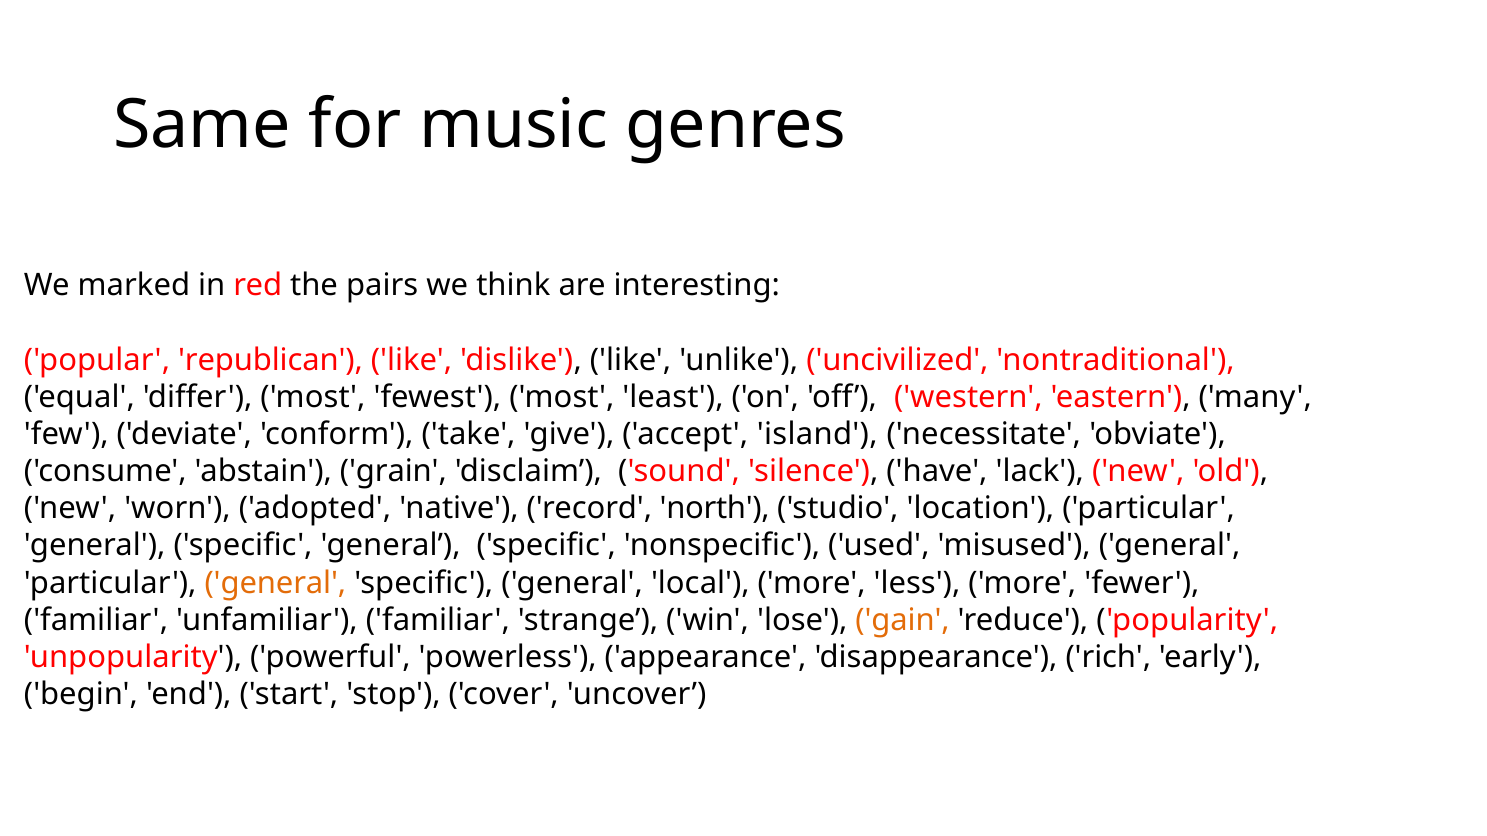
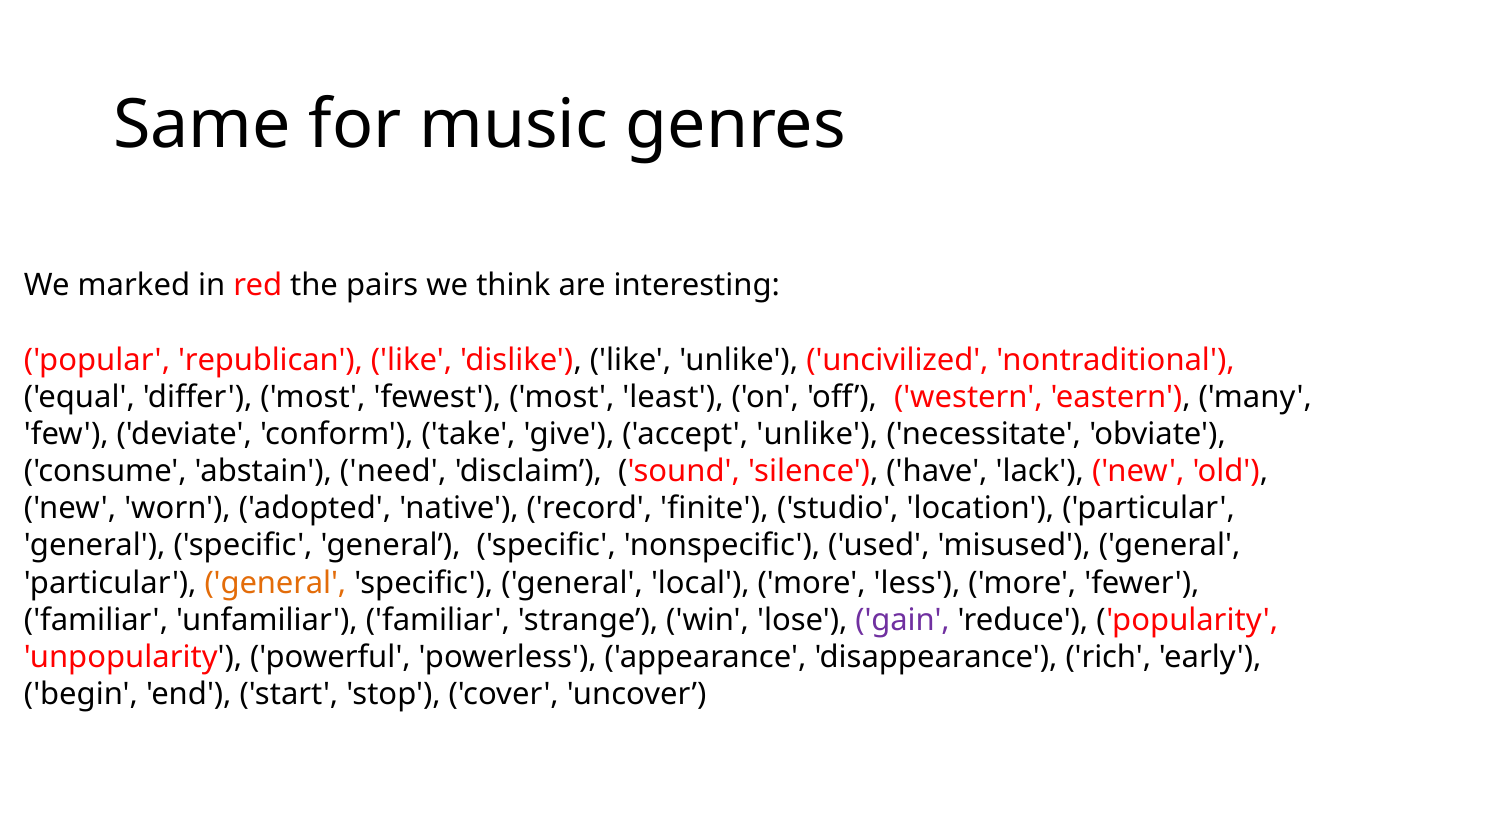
accept island: island -> unlike
grain: grain -> need
north: north -> finite
gain colour: orange -> purple
